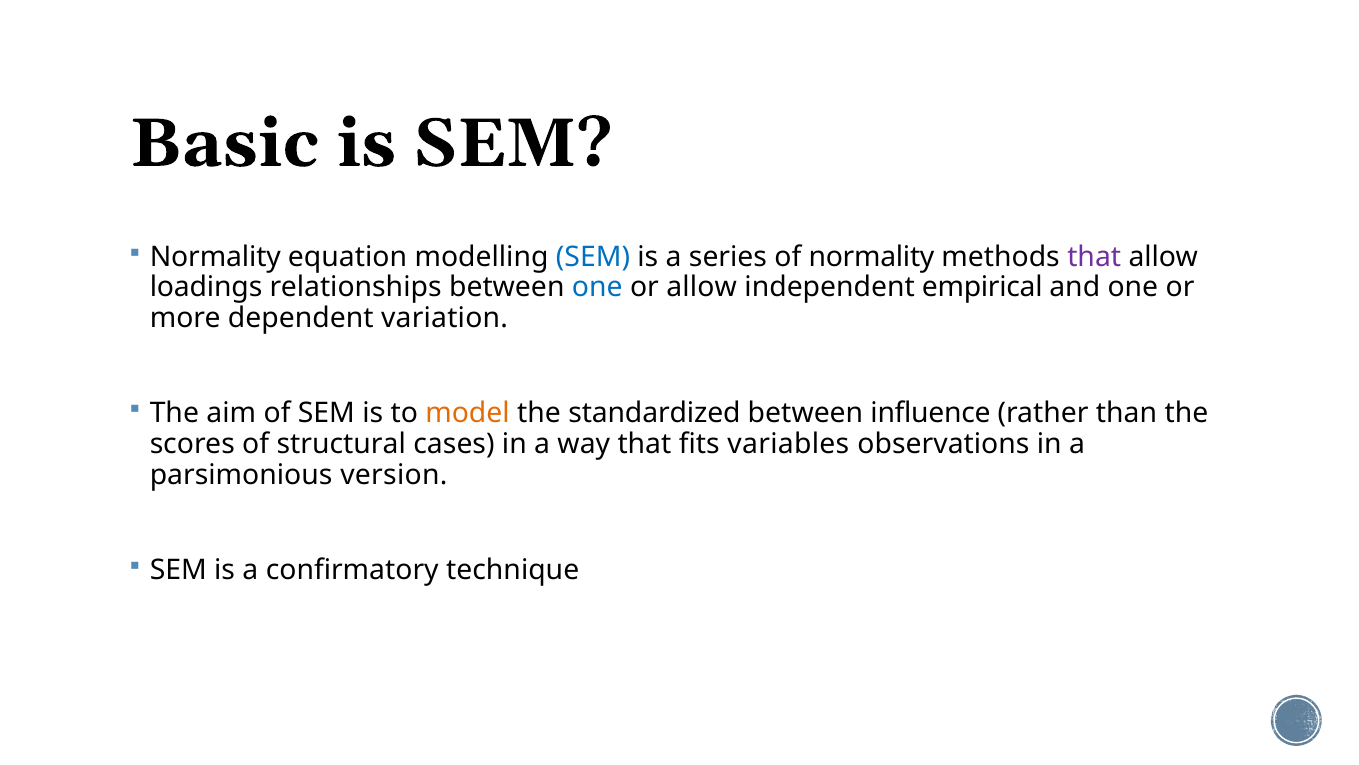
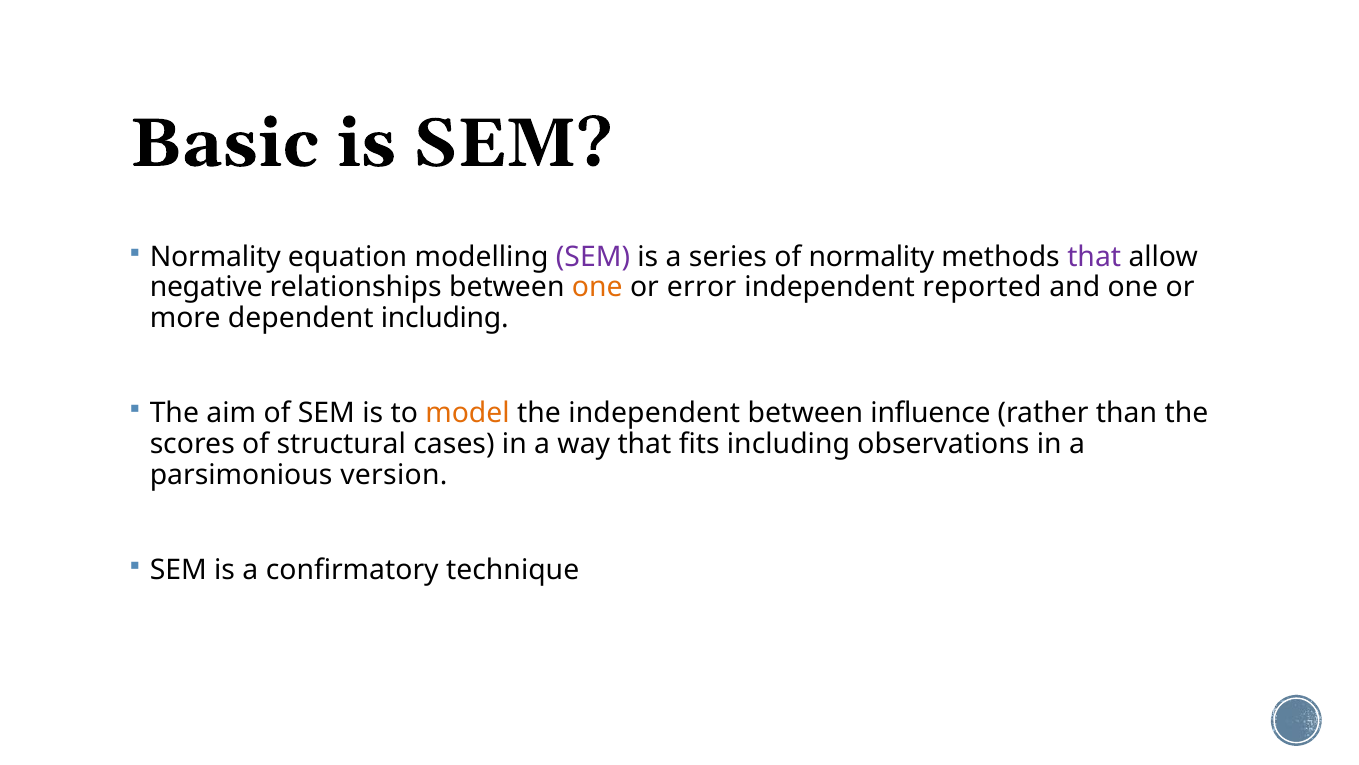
SEM at (593, 257) colour: blue -> purple
loadings: loadings -> negative
one at (597, 287) colour: blue -> orange
or allow: allow -> error
empirical: empirical -> reported
dependent variation: variation -> including
the standardized: standardized -> independent
fits variables: variables -> including
